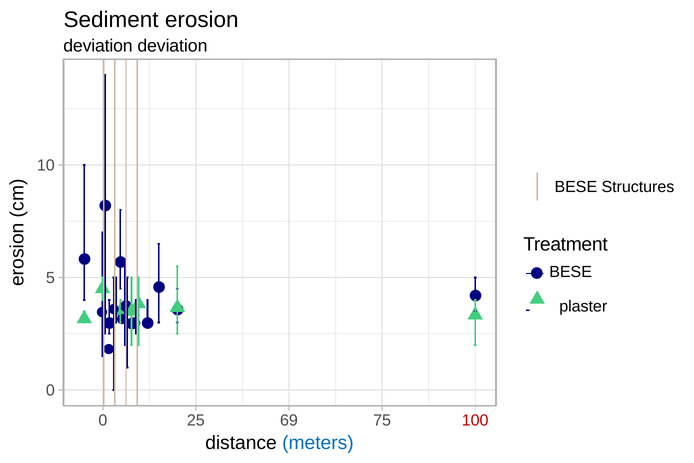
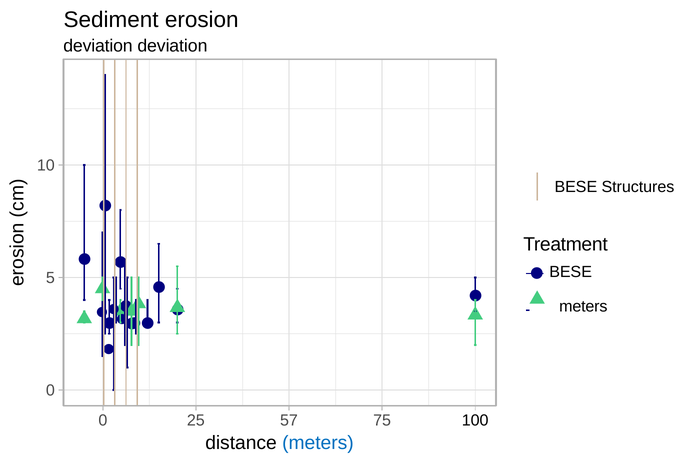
plaster at (583, 306): plaster -> meters
69: 69 -> 57
100 colour: red -> black
